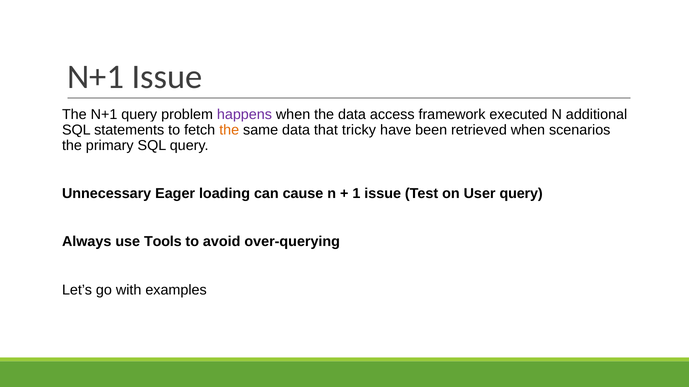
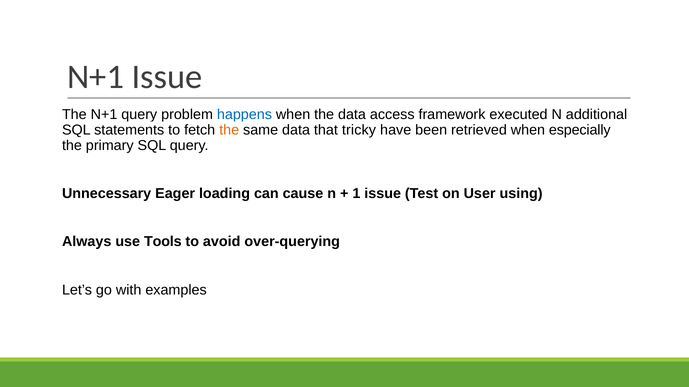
happens colour: purple -> blue
scenarios: scenarios -> especially
User query: query -> using
